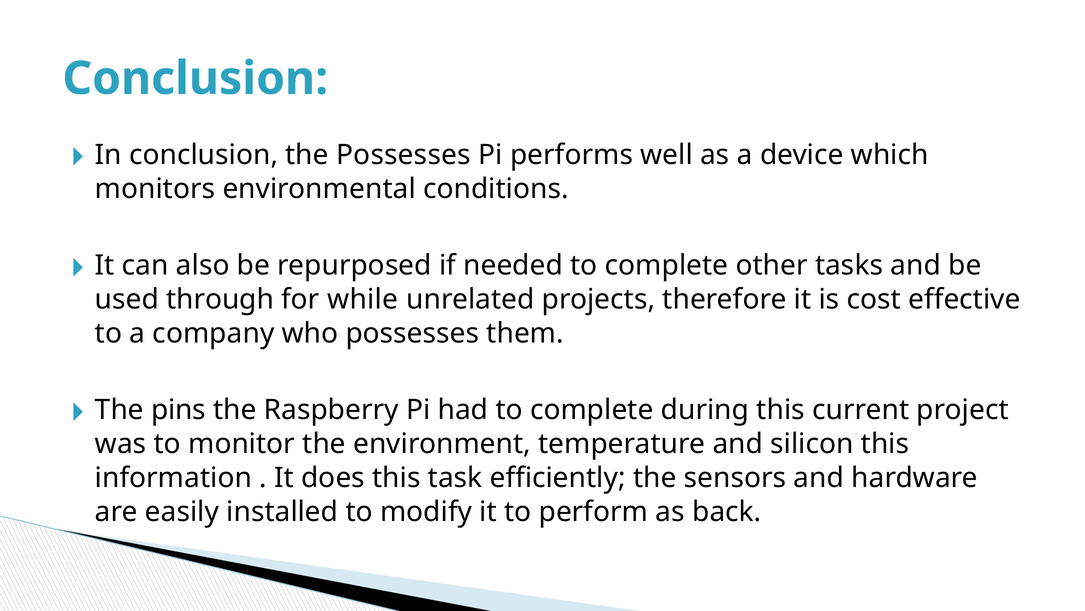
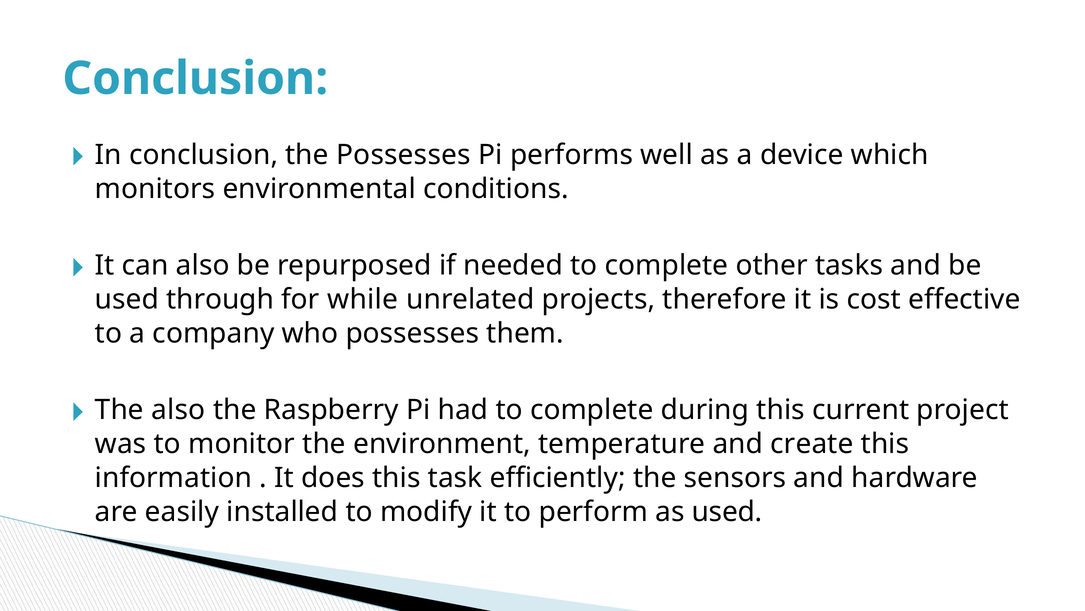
The pins: pins -> also
silicon: silicon -> create
as back: back -> used
